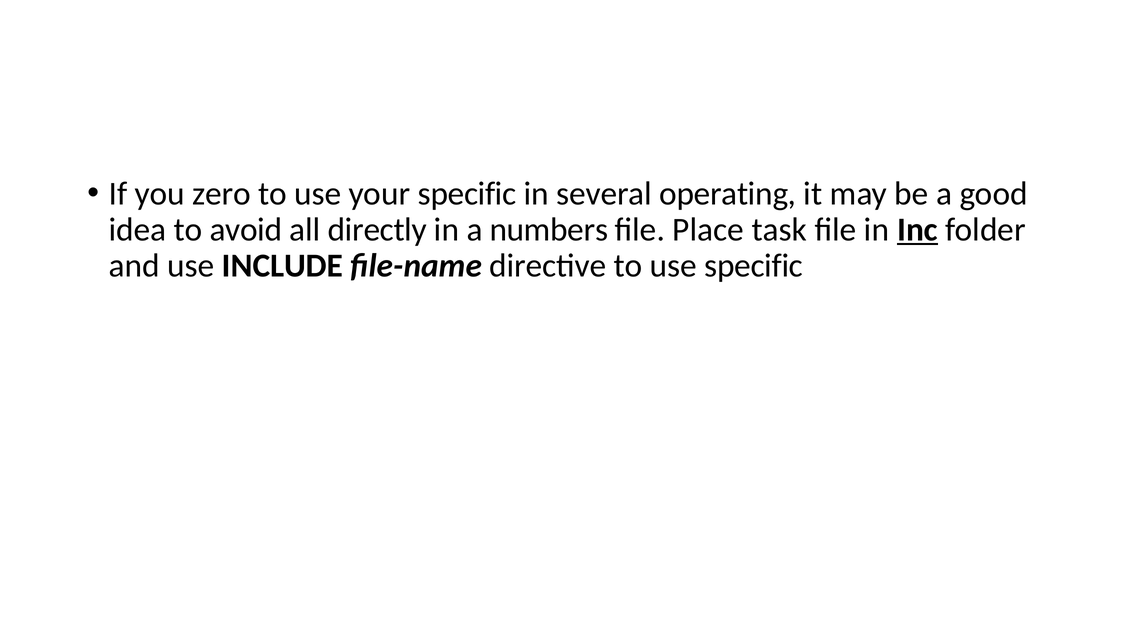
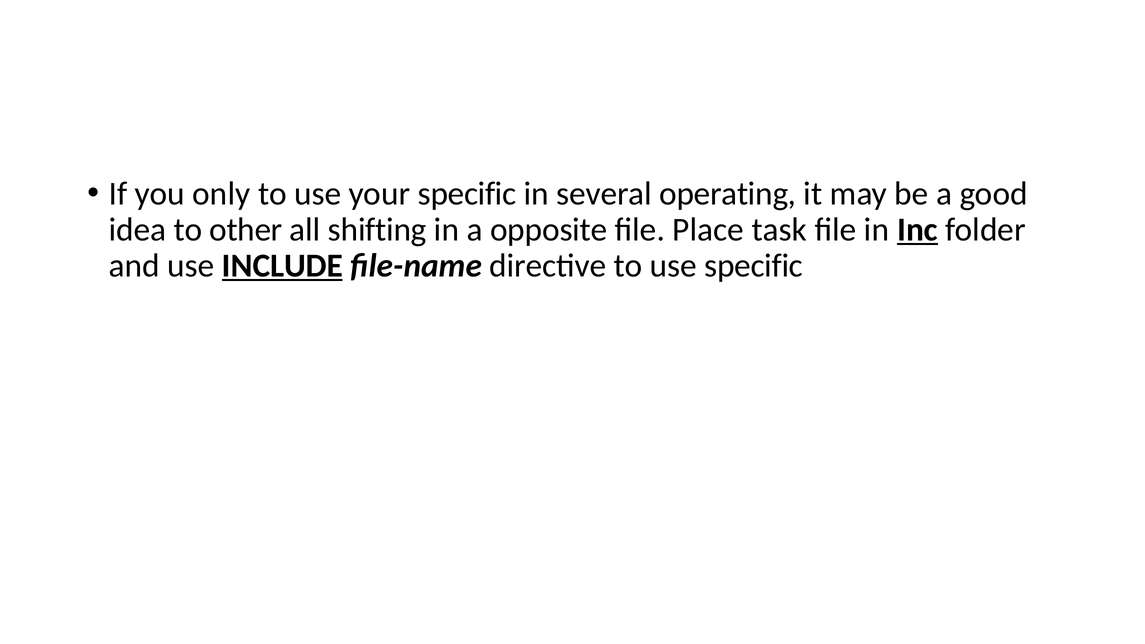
zero: zero -> only
avoid: avoid -> other
directly: directly -> shifting
numbers: numbers -> opposite
INCLUDE underline: none -> present
